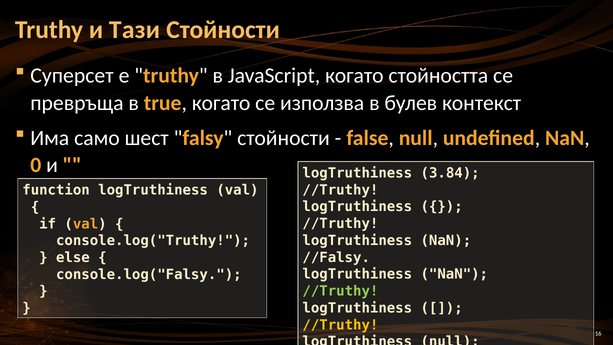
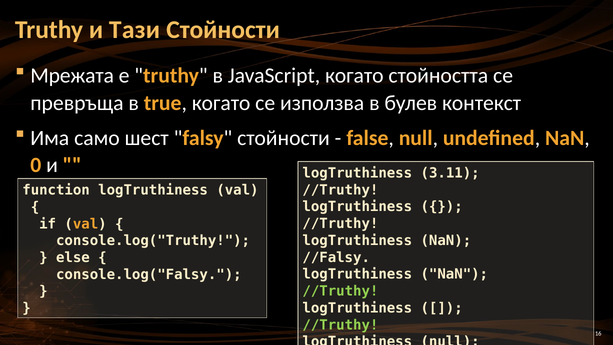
Суперсет: Суперсет -> Мрежата
3.84: 3.84 -> 3.11
//Truthy at (340, 325) colour: yellow -> light green
